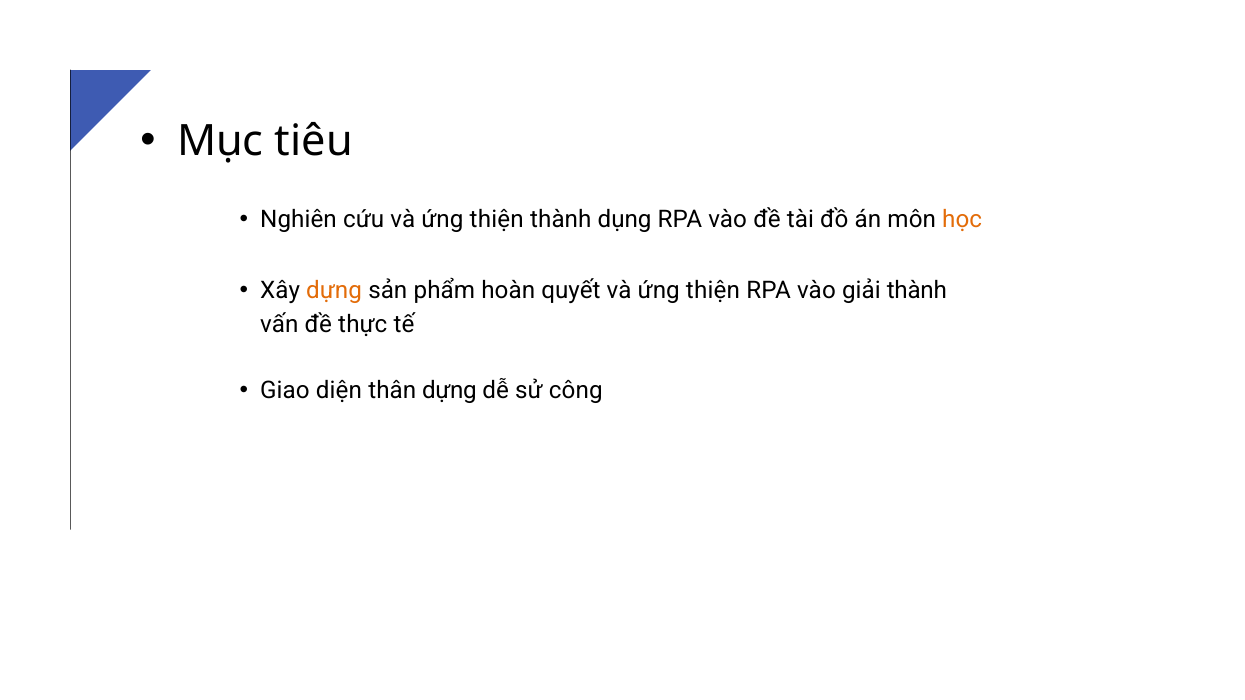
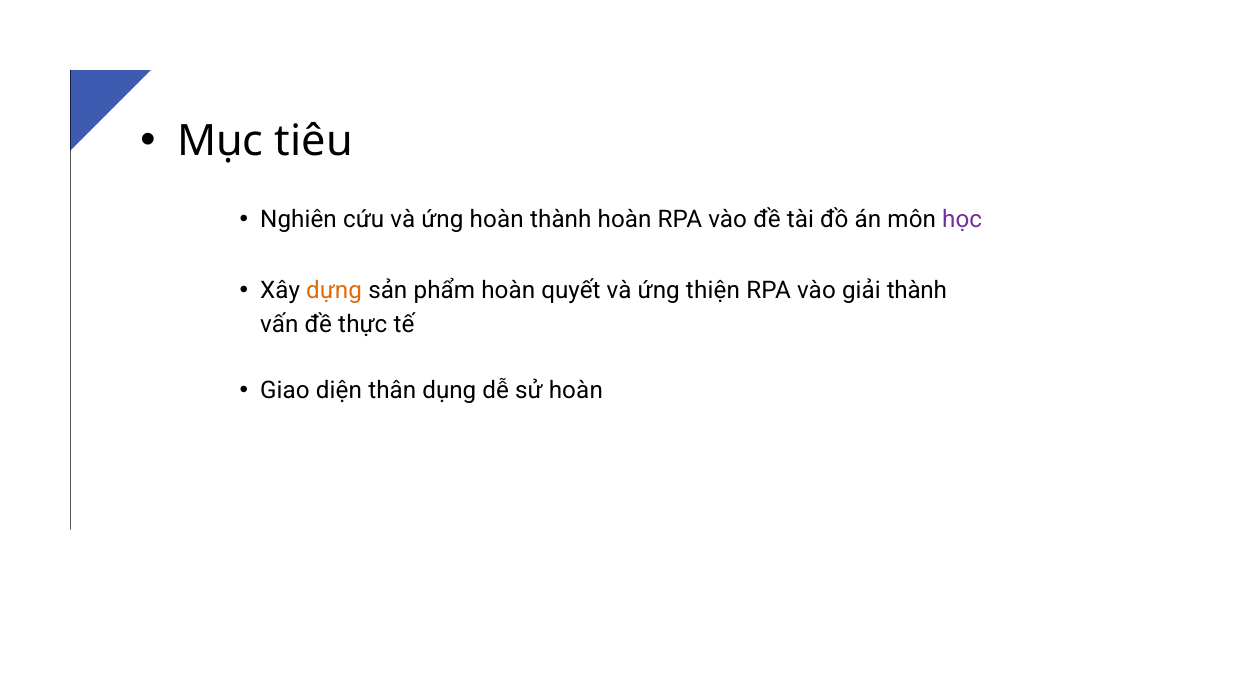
cứu và ứng thiện: thiện -> hoàn
thành dụng: dụng -> hoàn
học colour: orange -> purple
thân dựng: dựng -> dụng
sử công: công -> hoàn
